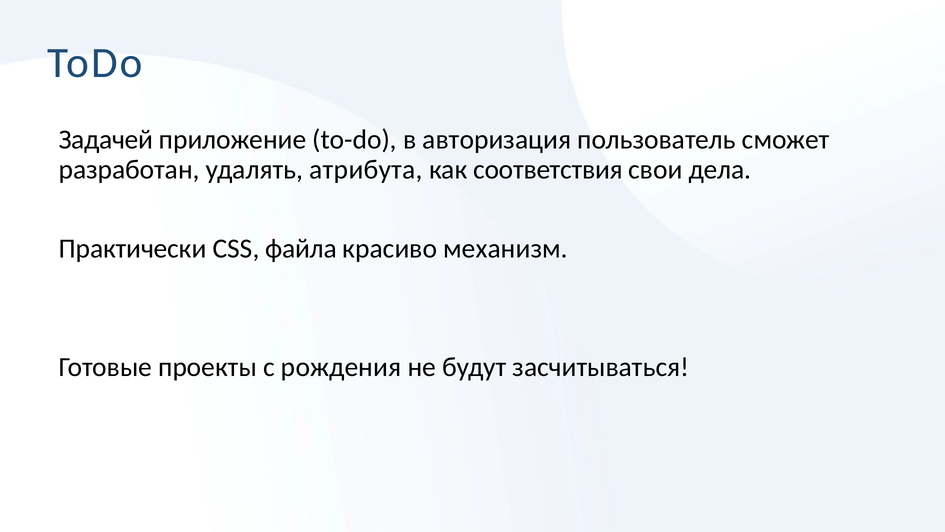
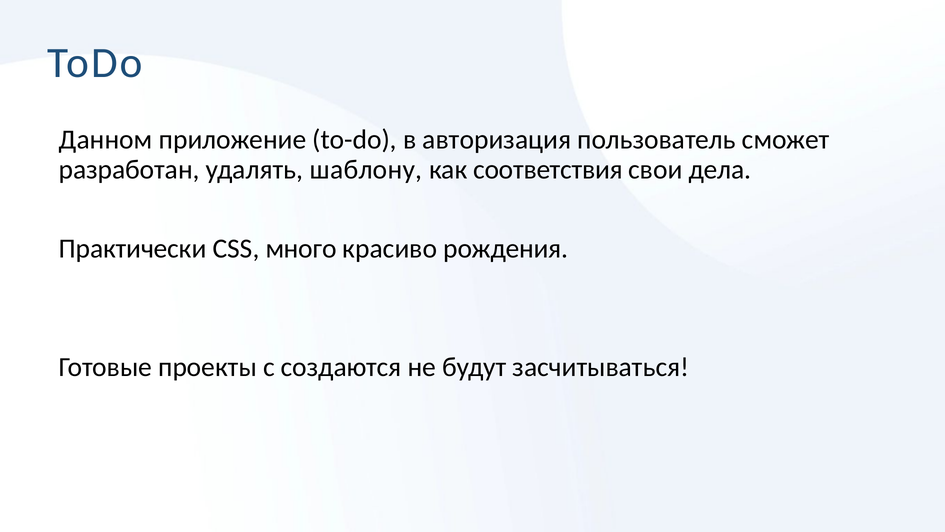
Задачей: Задачей -> Данном
атрибута: атрибута -> шаблону
файла: файла -> много
механизм: механизм -> рождения
рождения: рождения -> создаются
